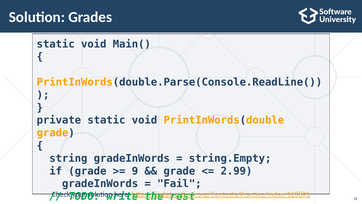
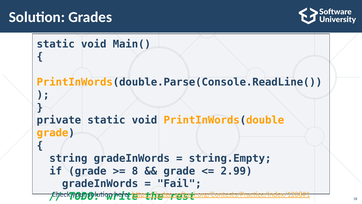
9: 9 -> 8
